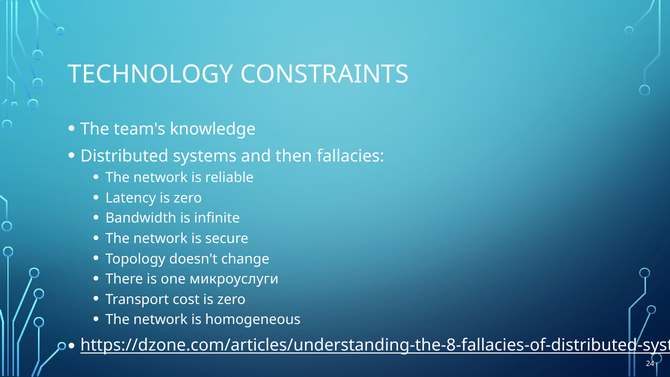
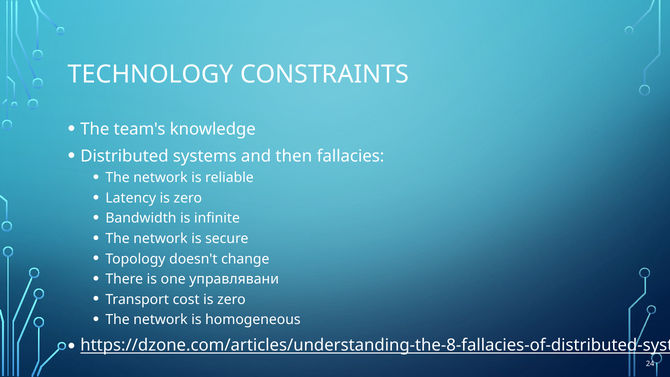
микроуслуги: микроуслуги -> управлявани
